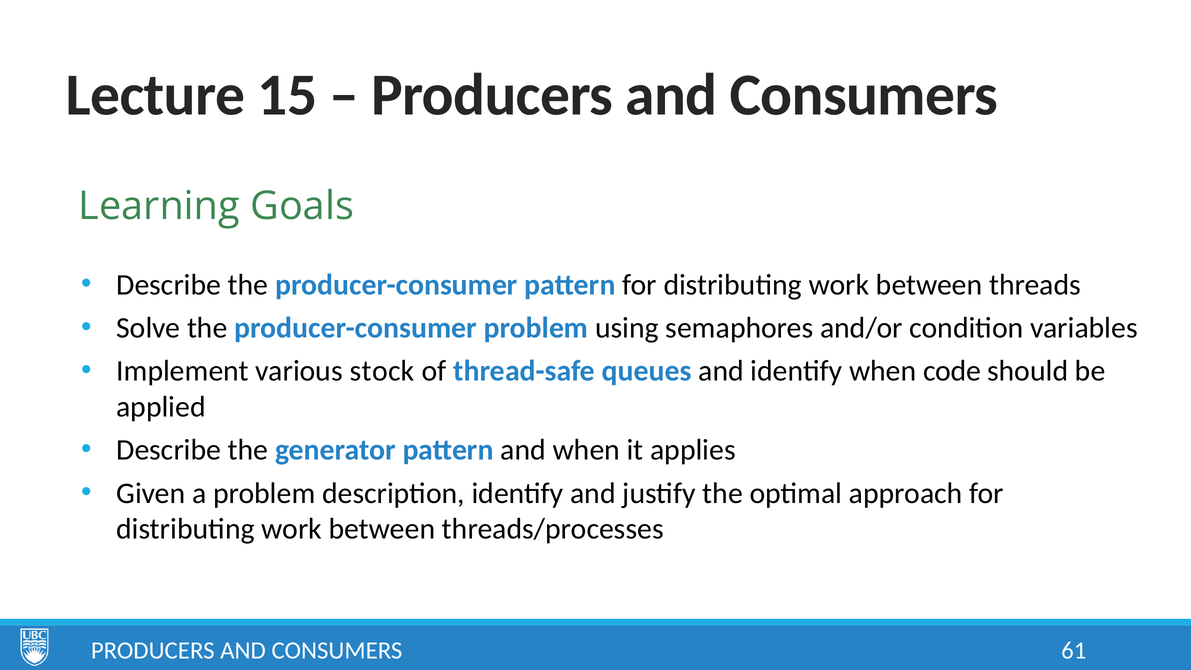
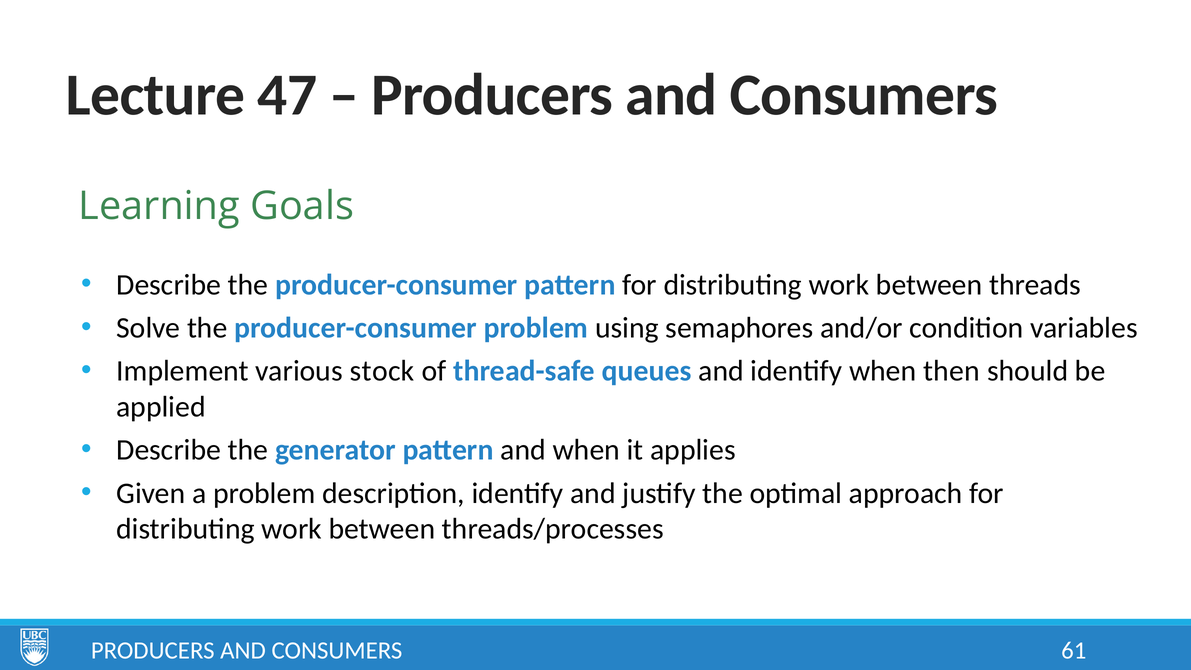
15: 15 -> 47
code: code -> then
